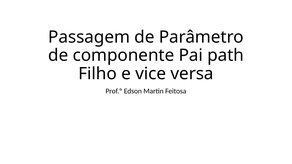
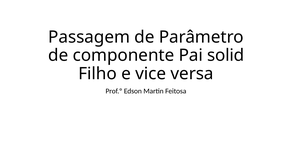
path: path -> solid
